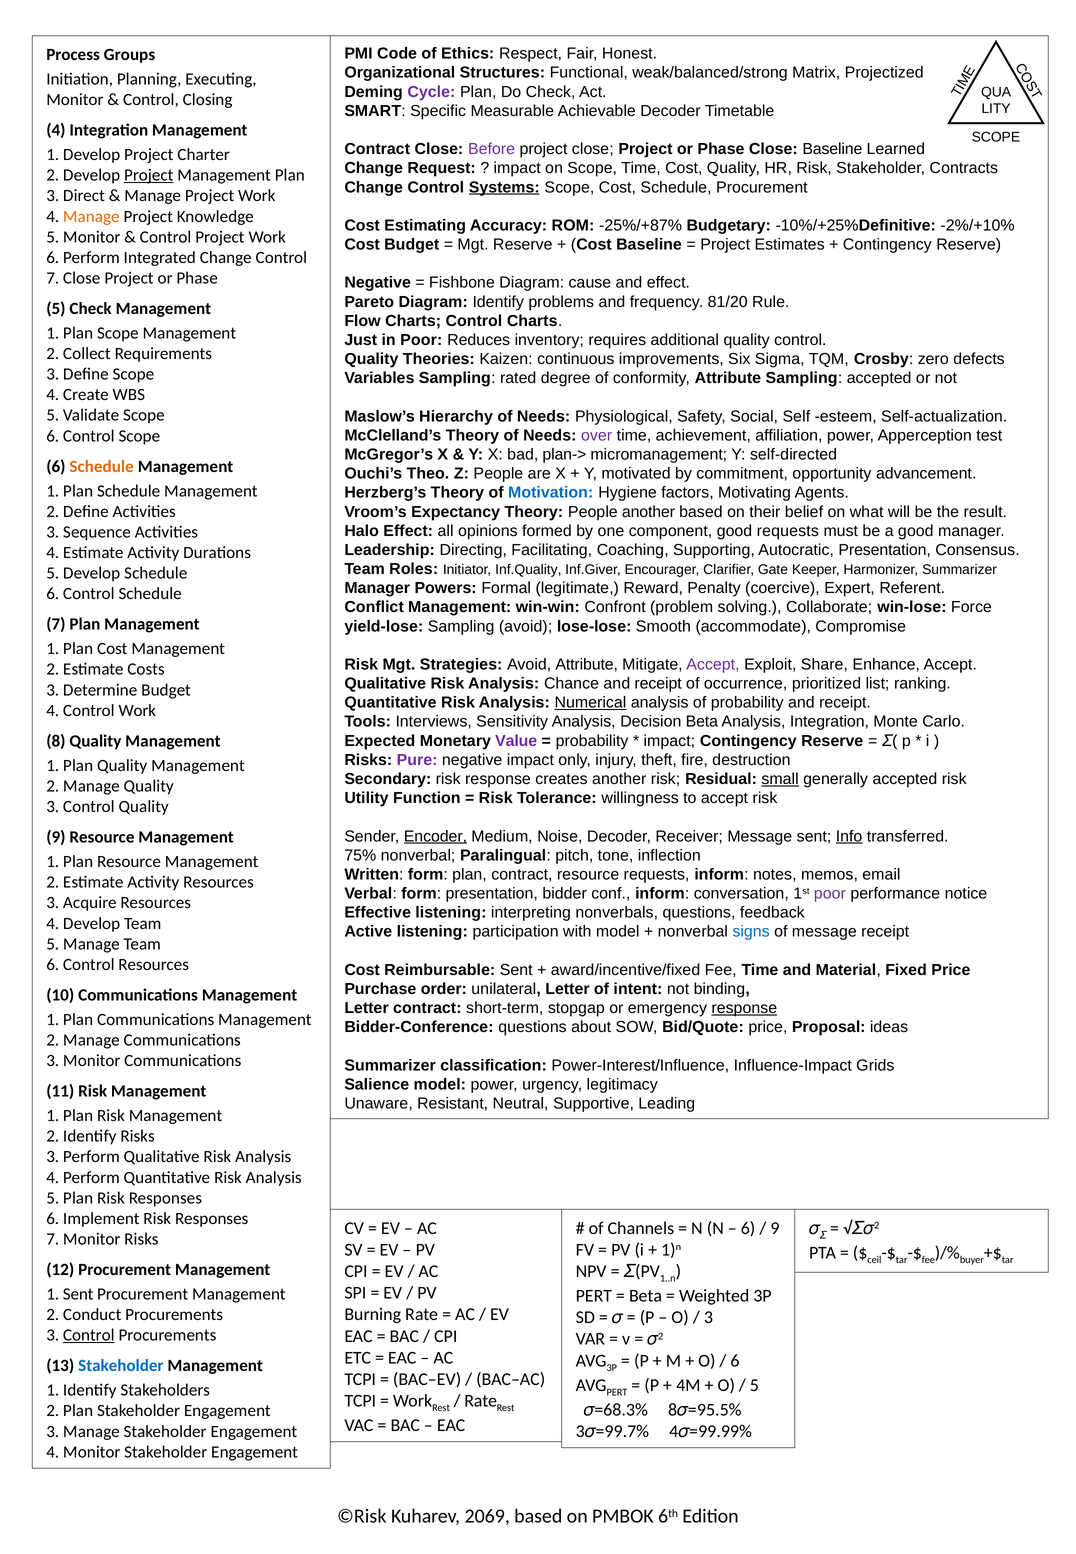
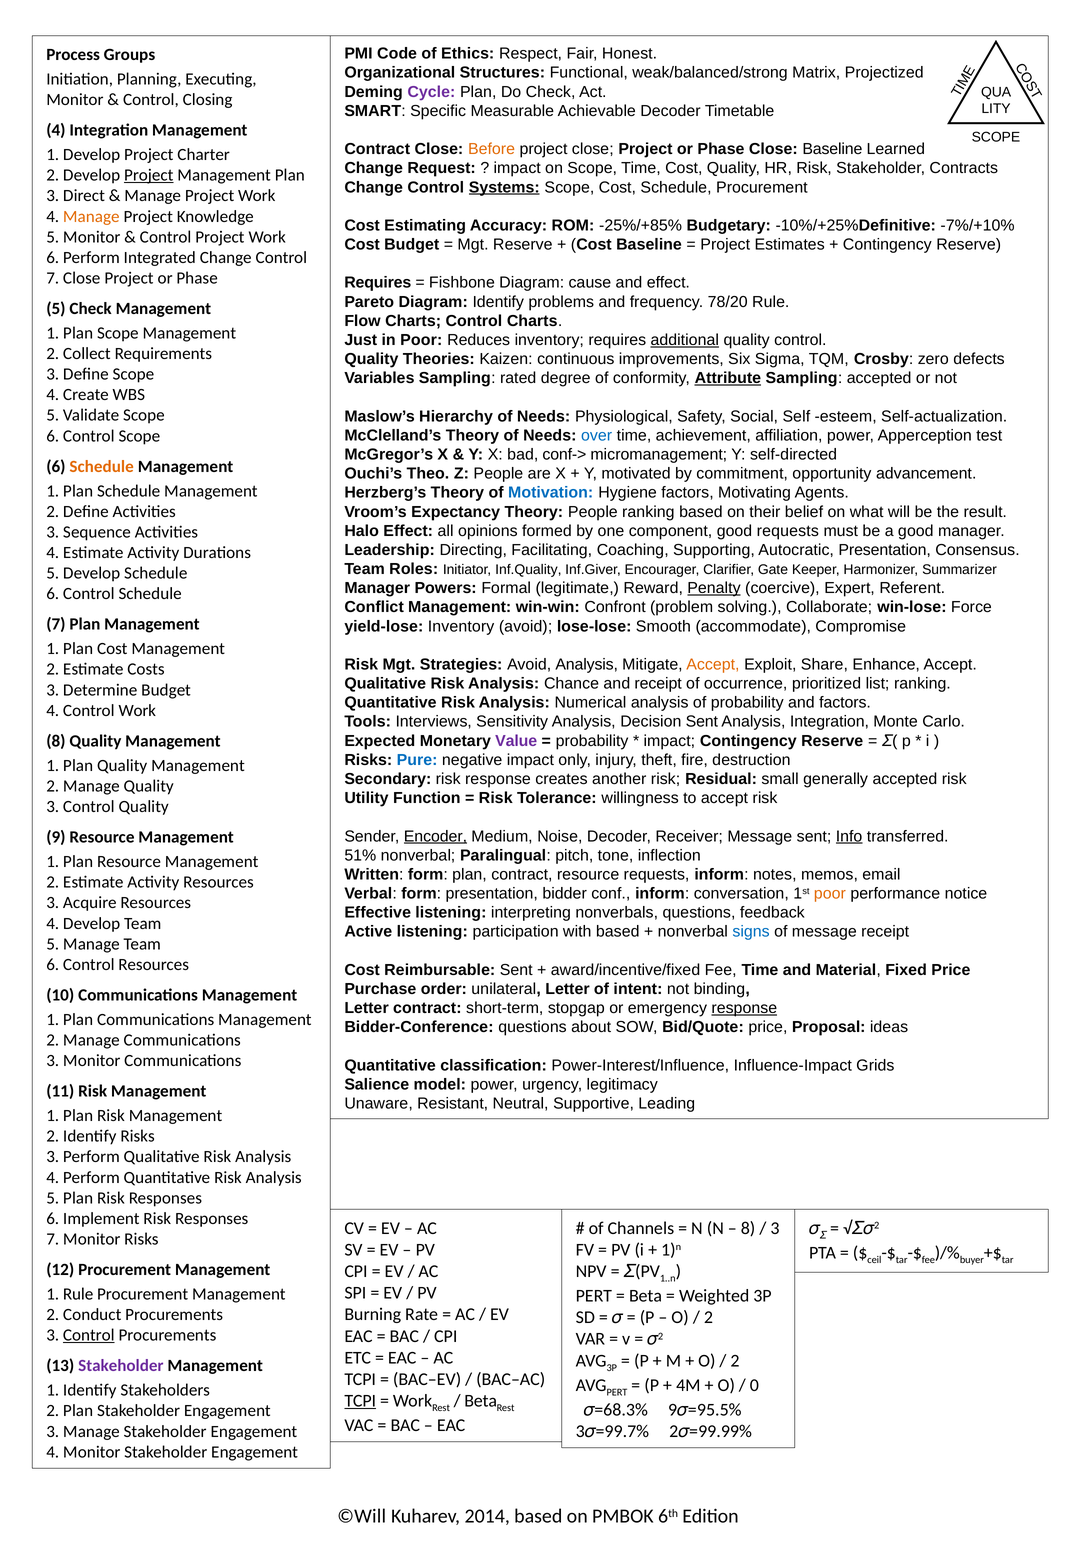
Before colour: purple -> orange
-25%/+87%: -25%/+87% -> -25%/+85%
-2%/+10%: -2%/+10% -> -7%/+10%
Negative at (378, 283): Negative -> Requires
81/20: 81/20 -> 78/20
additional underline: none -> present
Attribute at (728, 378) underline: none -> present
over colour: purple -> blue
plan->: plan-> -> conf->
People another: another -> ranking
Penalty underline: none -> present
yield-lose Sampling: Sampling -> Inventory
Avoid Attribute: Attribute -> Analysis
Accept at (713, 665) colour: purple -> orange
Numerical underline: present -> none
probability and receipt: receipt -> factors
Decision Beta: Beta -> Sent
Pure colour: purple -> blue
small underline: present -> none
75%: 75% -> 51%
poor at (830, 894) colour: purple -> orange
with model: model -> based
Summarizer at (390, 1065): Summarizer -> Quantitative
6 at (748, 1228): 6 -> 8
9 at (775, 1228): 9 -> 3
1 Sent: Sent -> Rule
3 at (708, 1318): 3 -> 2
6 at (735, 1361): 6 -> 2
Stakeholder at (121, 1366) colour: blue -> purple
5 at (754, 1385): 5 -> 0
TCPI at (360, 1401) underline: none -> present
Rate at (481, 1401): Rate -> Beta
𝜎=68.3% 8: 8 -> 9
4 at (674, 1431): 4 -> 2
©Risk: ©Risk -> ©Will
2069: 2069 -> 2014
